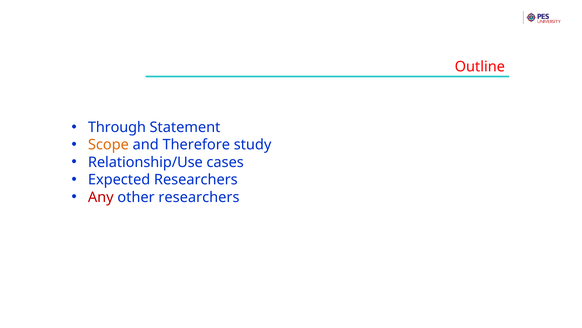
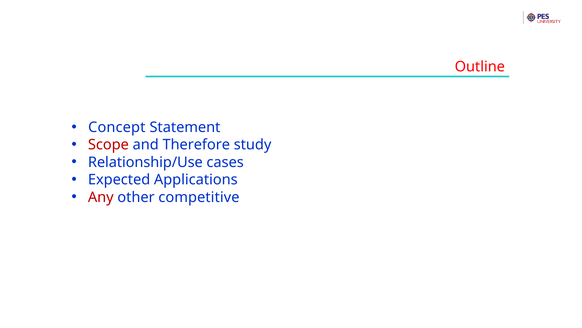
Through: Through -> Concept
Scope colour: orange -> red
Expected Researchers: Researchers -> Applications
other researchers: researchers -> competitive
